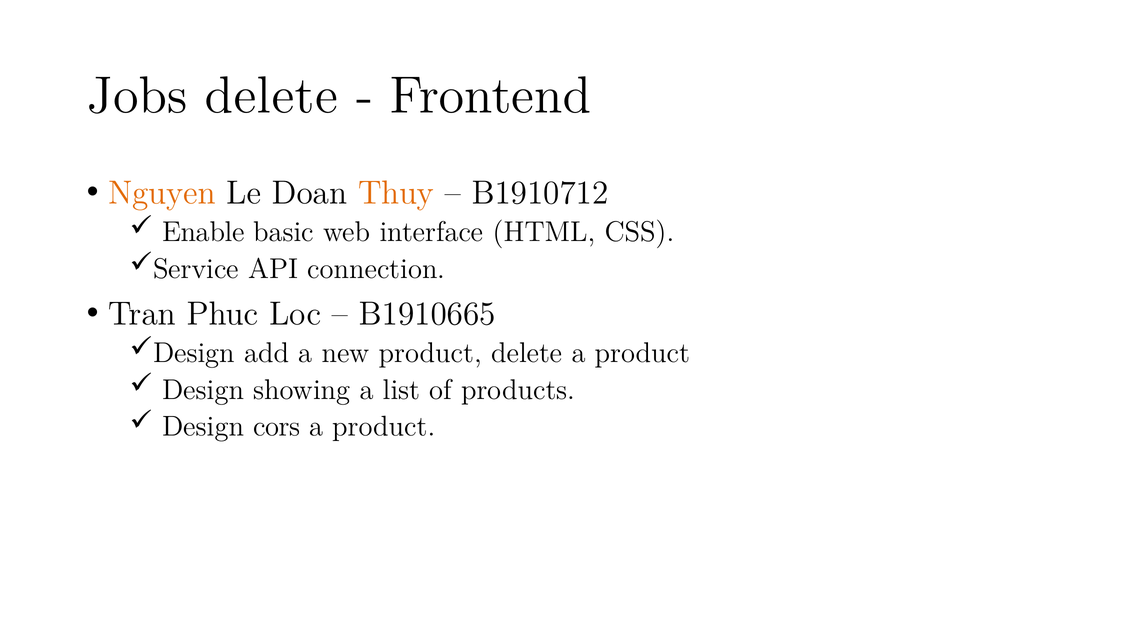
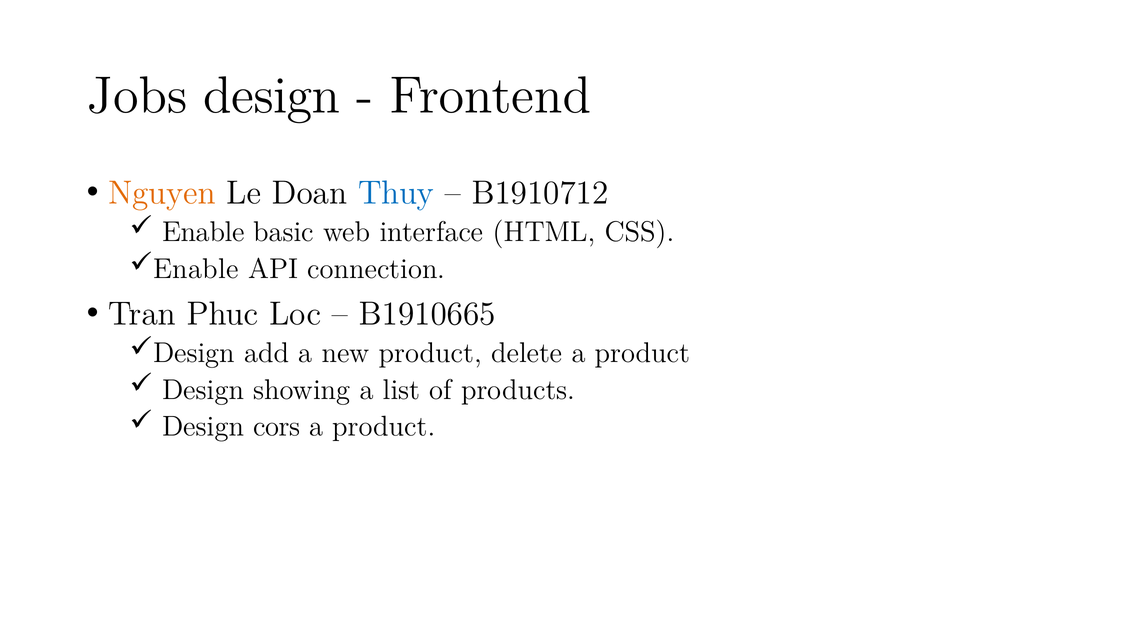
Jobs delete: delete -> design
Thuy colour: orange -> blue
Service at (196, 268): Service -> Enable
